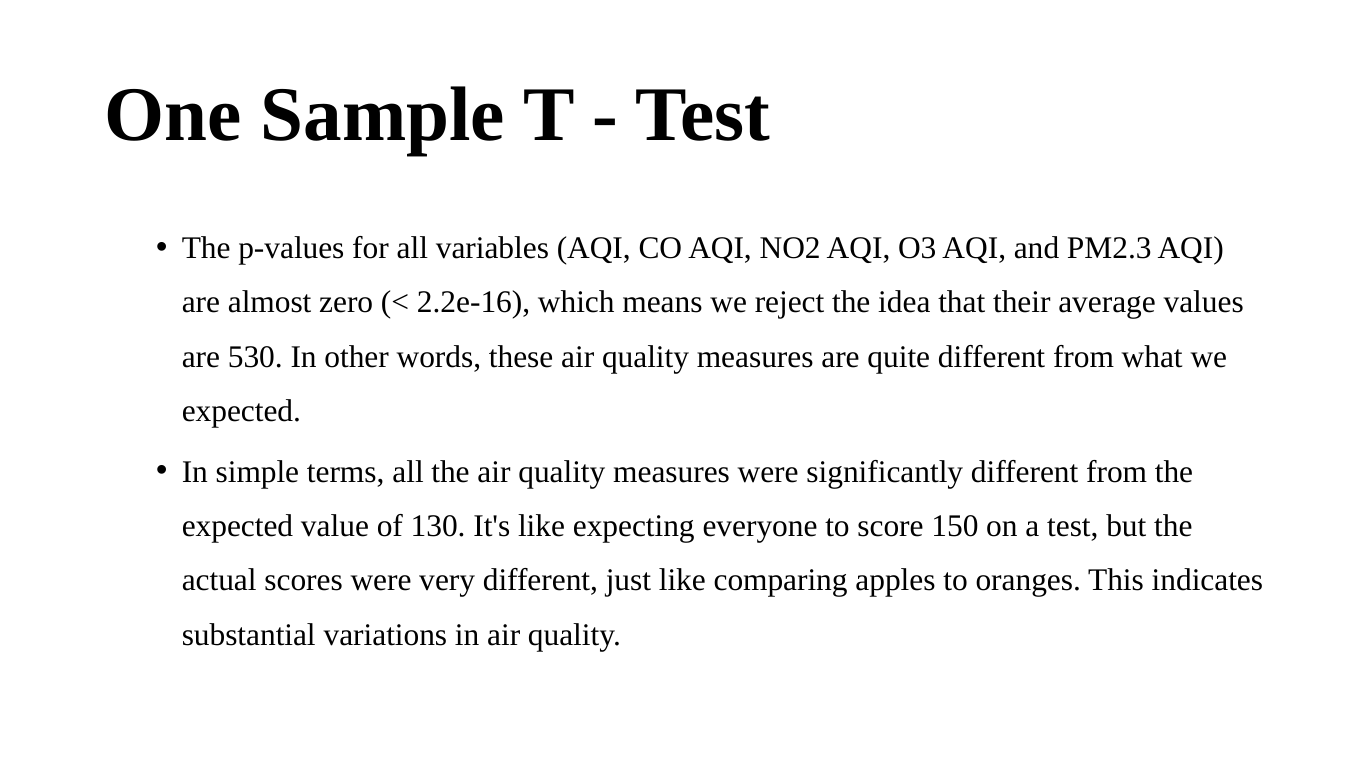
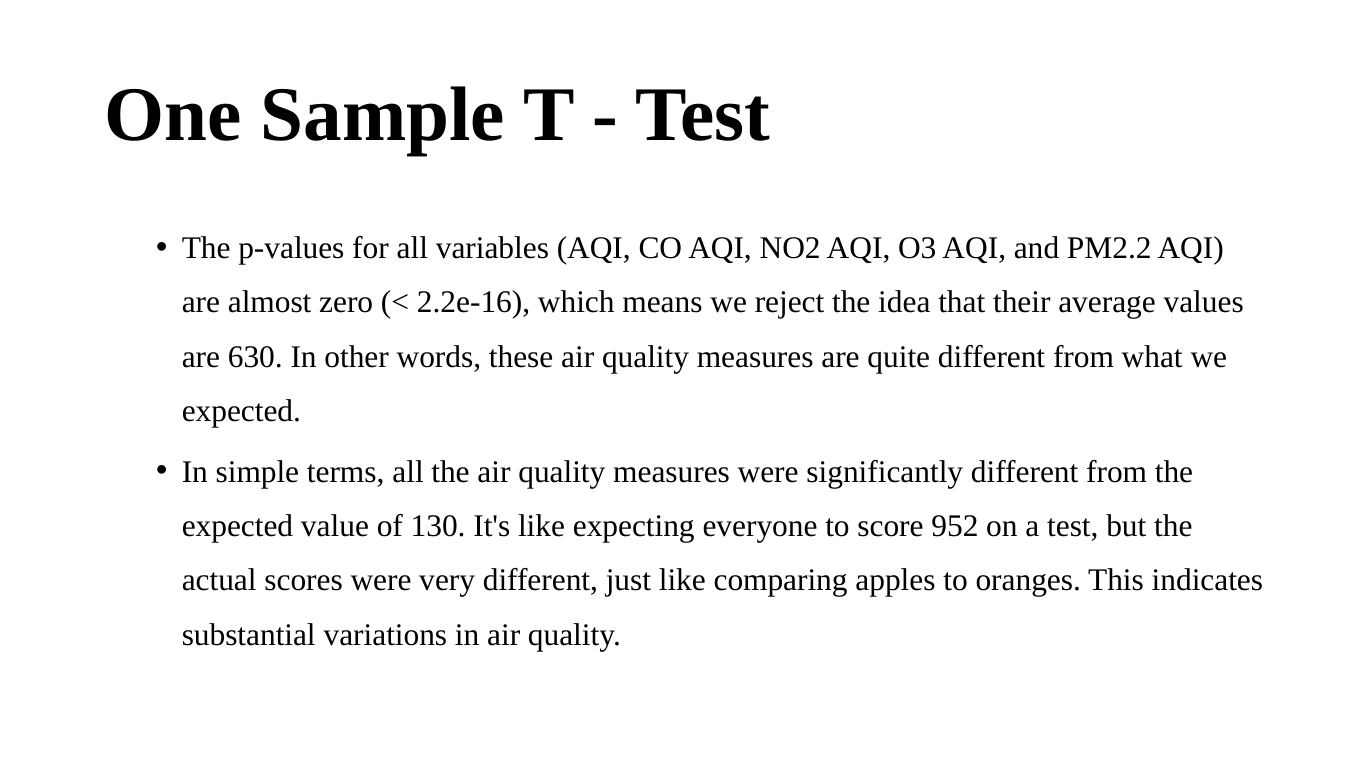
PM2.3: PM2.3 -> PM2.2
530: 530 -> 630
150: 150 -> 952
